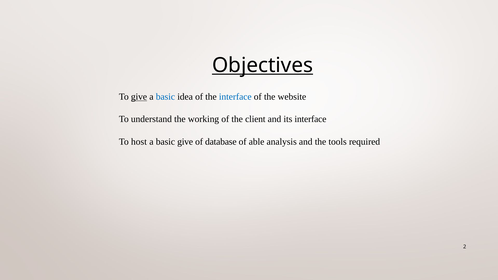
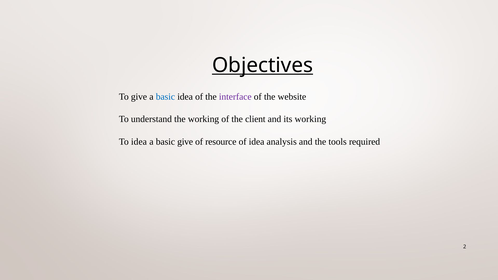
give at (139, 97) underline: present -> none
interface at (235, 97) colour: blue -> purple
its interface: interface -> working
To host: host -> idea
database: database -> resource
of able: able -> idea
